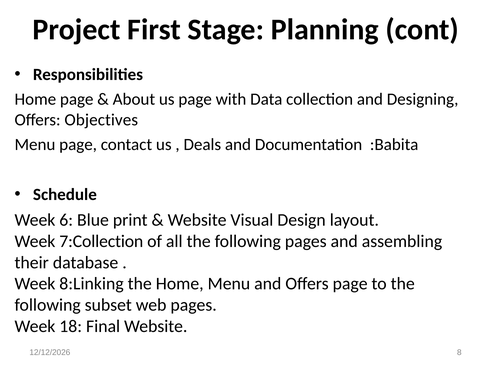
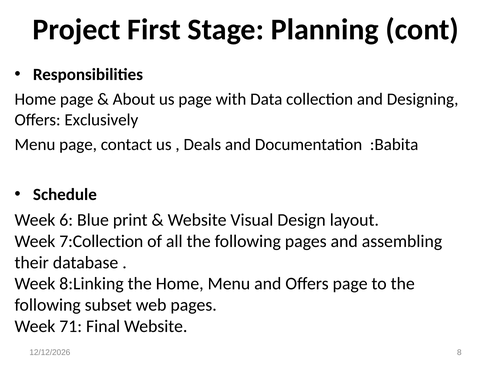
Objectives: Objectives -> Exclusively
18: 18 -> 71
